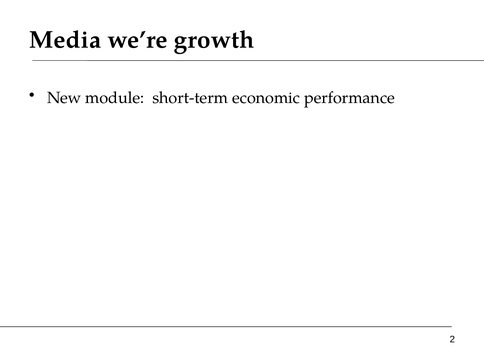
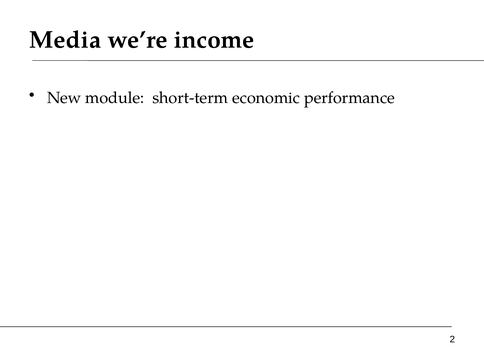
growth: growth -> income
